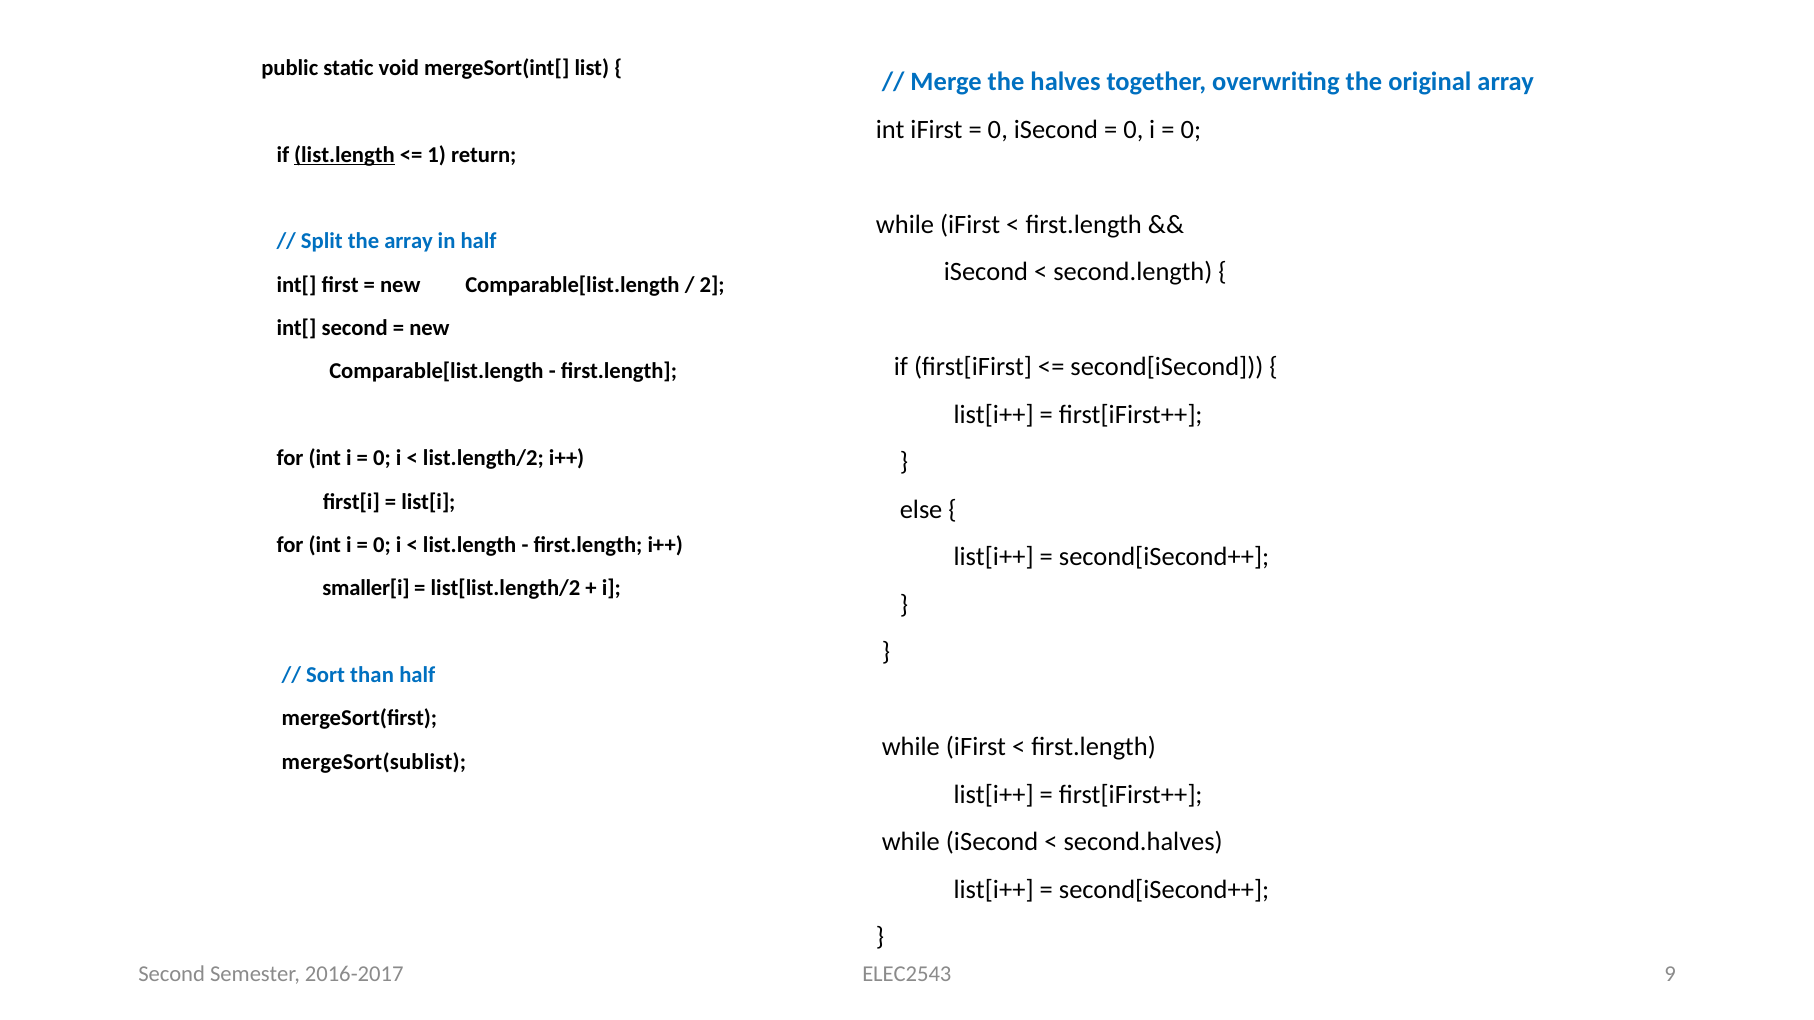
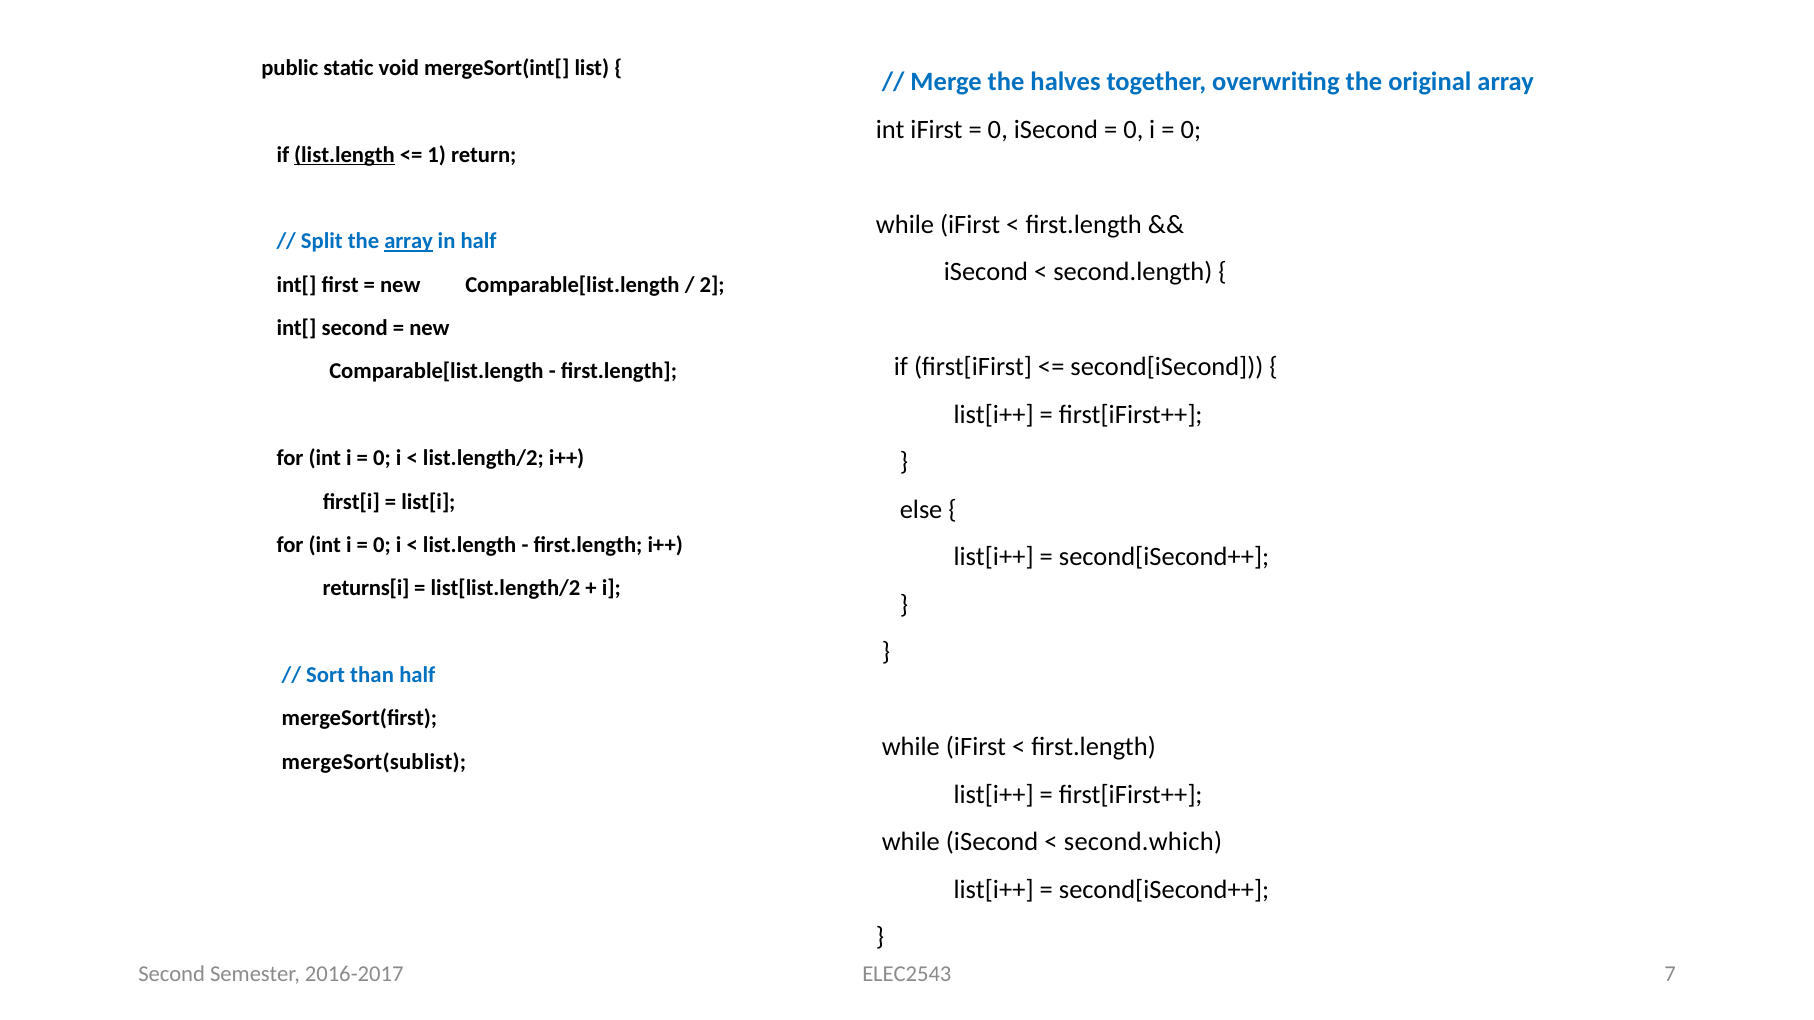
array at (409, 241) underline: none -> present
smaller[i: smaller[i -> returns[i
second.halves: second.halves -> second.which
9: 9 -> 7
